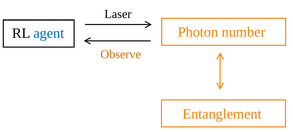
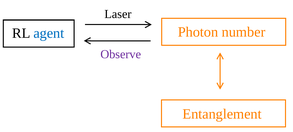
Observe colour: orange -> purple
